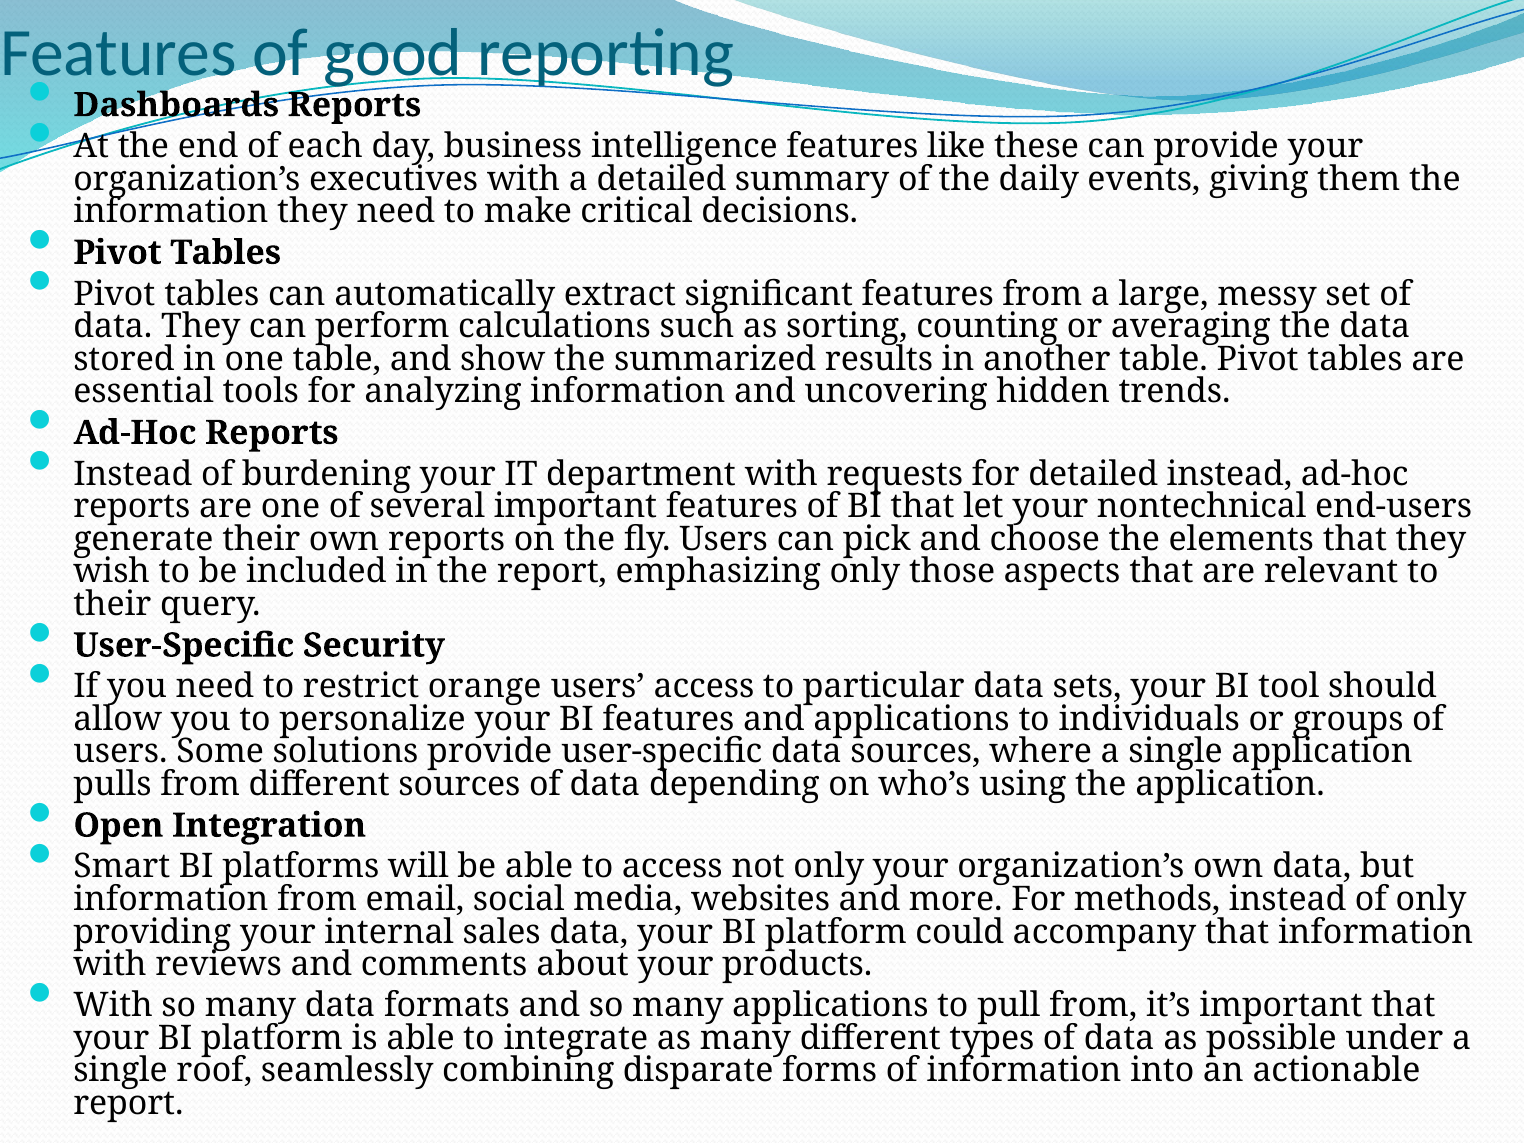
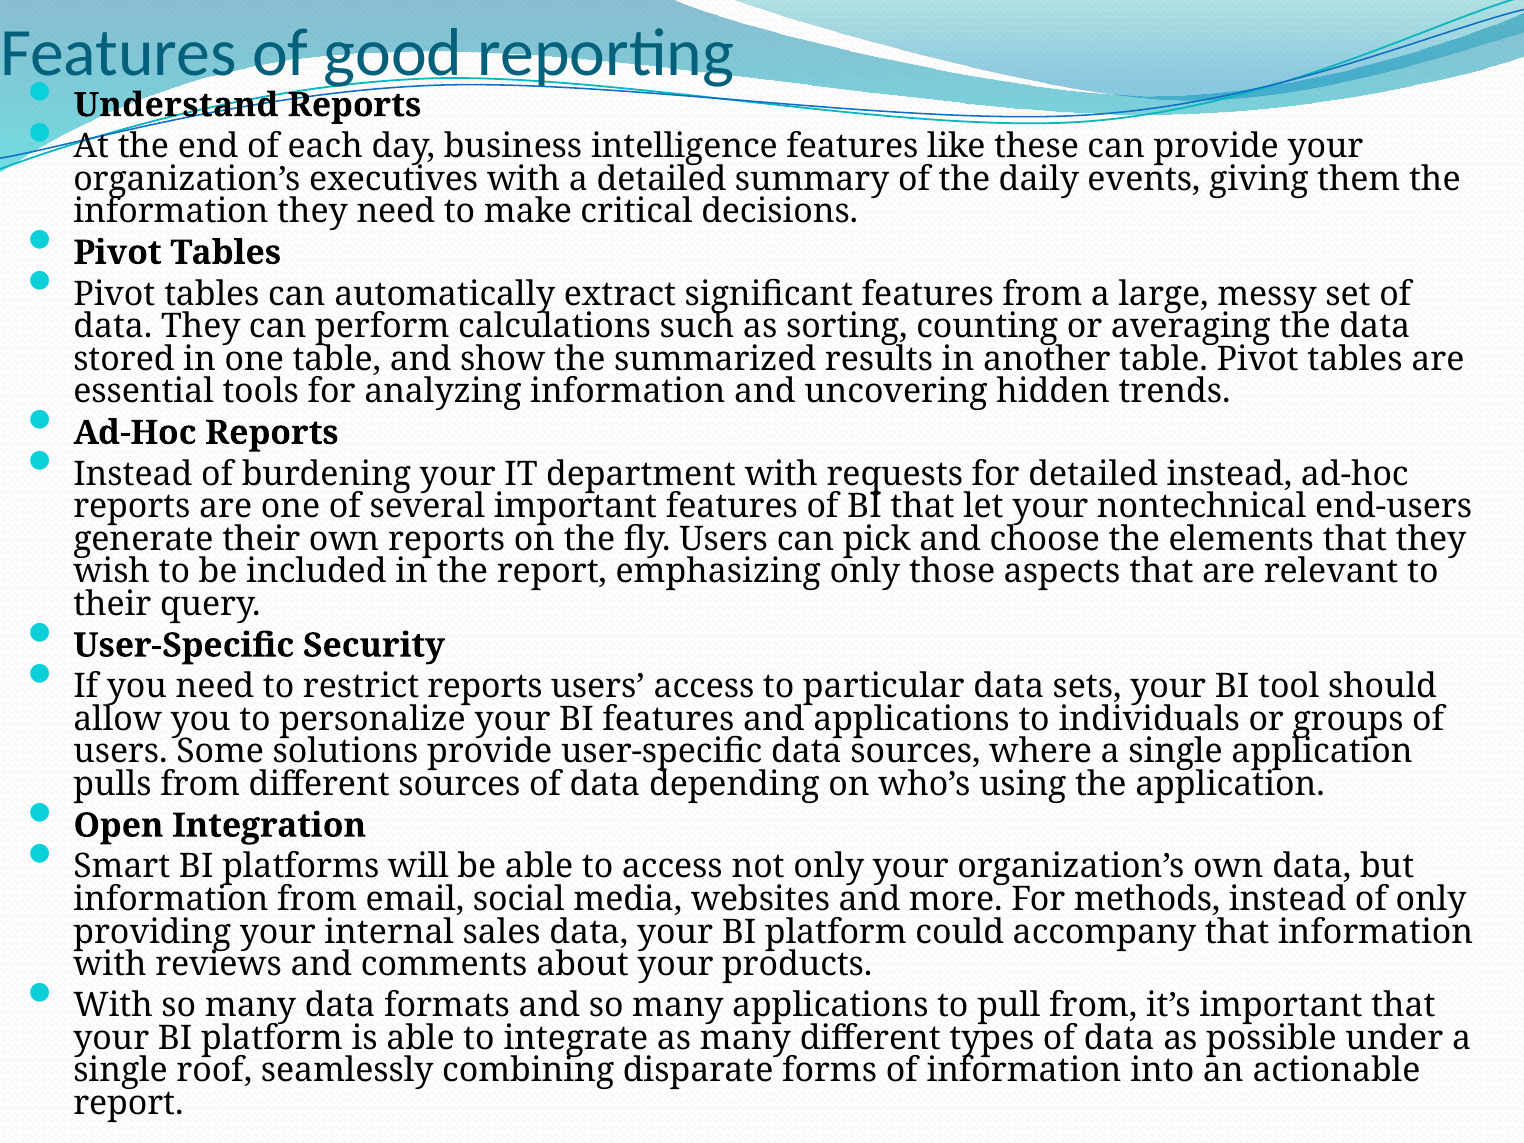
Dashboards: Dashboards -> Understand
restrict orange: orange -> reports
